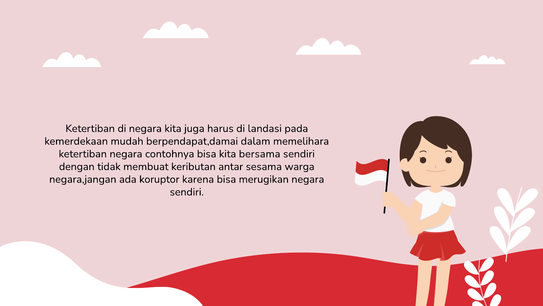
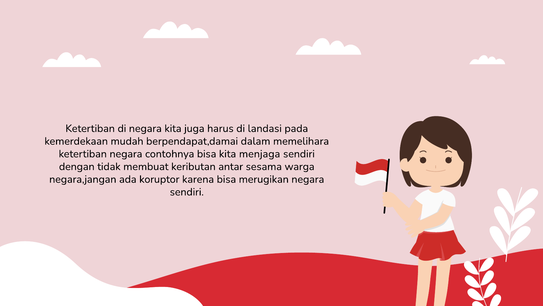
bersama: bersama -> menjaga
